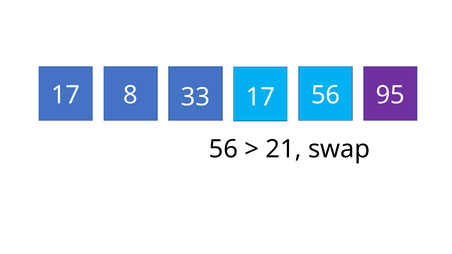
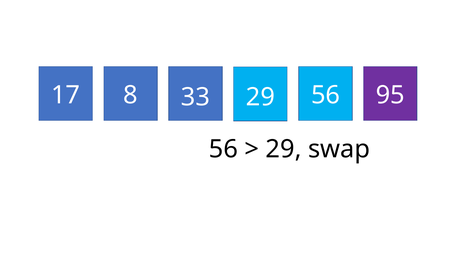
33 17: 17 -> 29
21 at (284, 149): 21 -> 29
